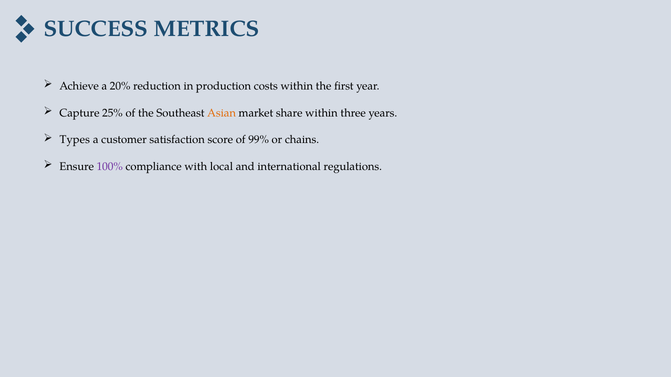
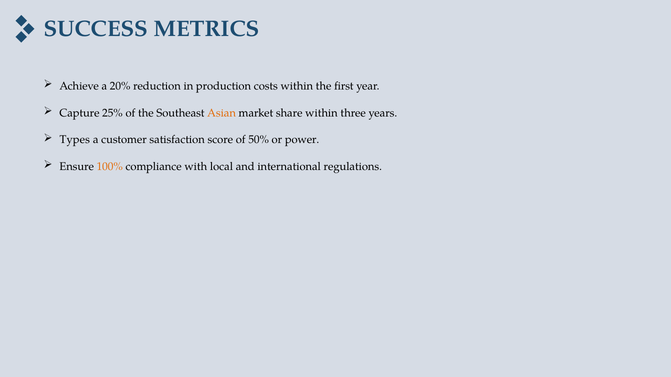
99%: 99% -> 50%
chains: chains -> power
100% colour: purple -> orange
